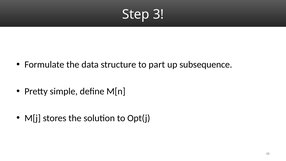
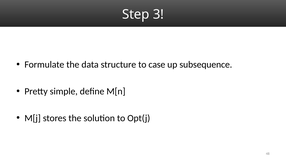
part: part -> case
